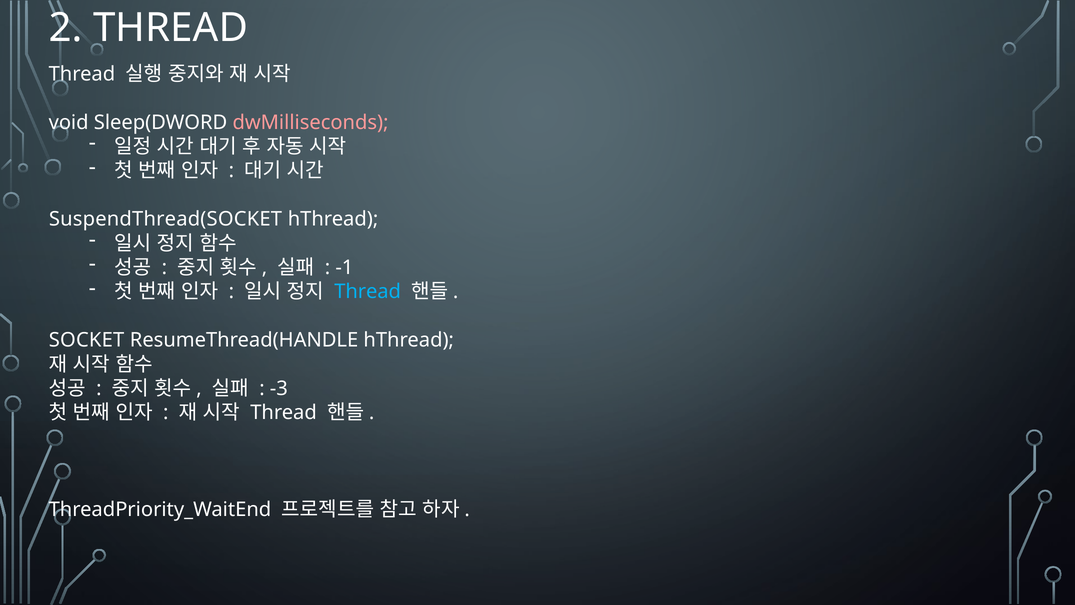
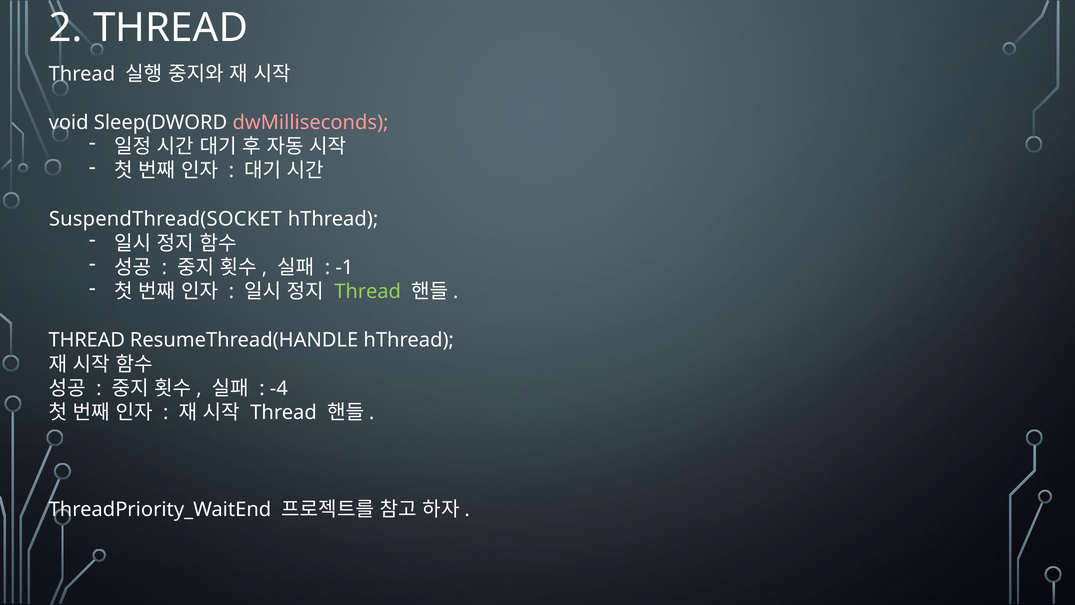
Thread at (368, 292) colour: light blue -> light green
SOCKET at (87, 340): SOCKET -> THREAD
-3: -3 -> -4
